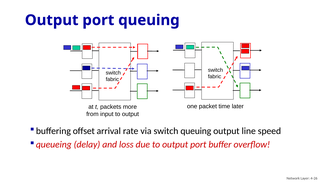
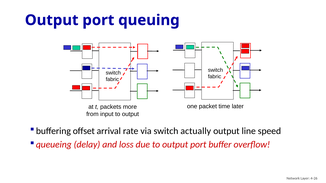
switch queuing: queuing -> actually
